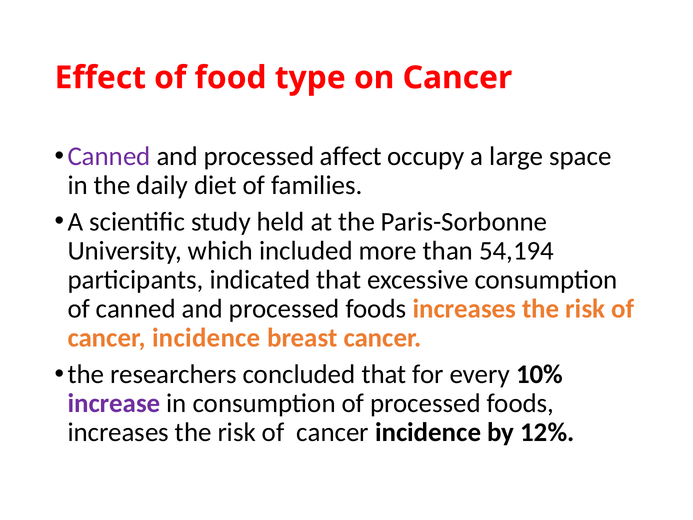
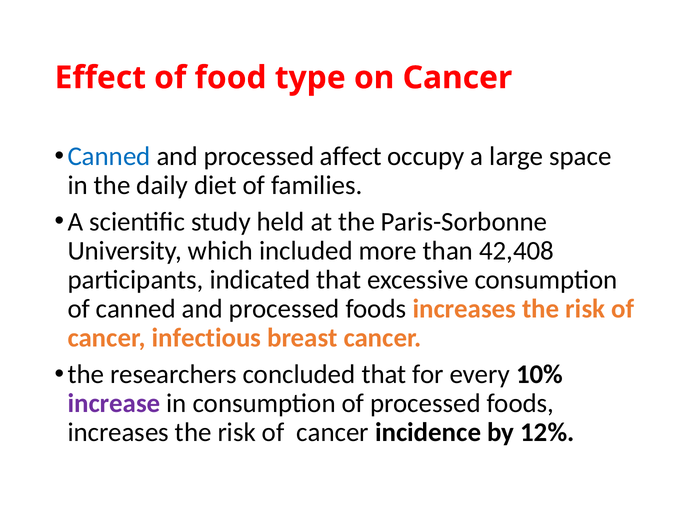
Canned at (109, 156) colour: purple -> blue
54,194: 54,194 -> 42,408
incidence at (206, 338): incidence -> infectious
